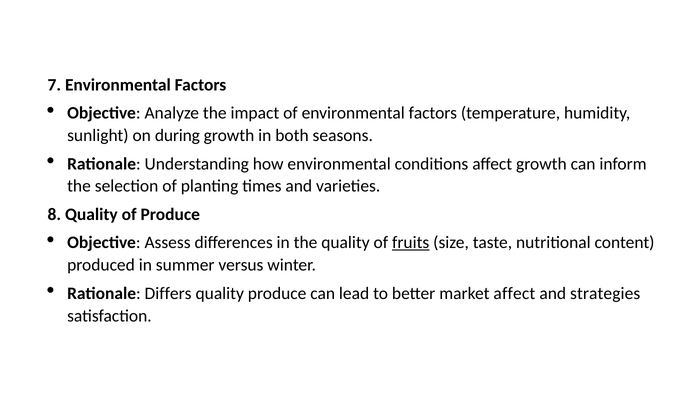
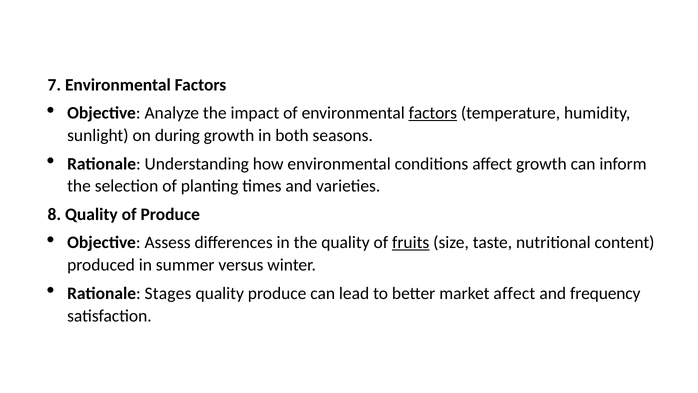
factors at (433, 113) underline: none -> present
Differs: Differs -> Stages
strategies: strategies -> frequency
